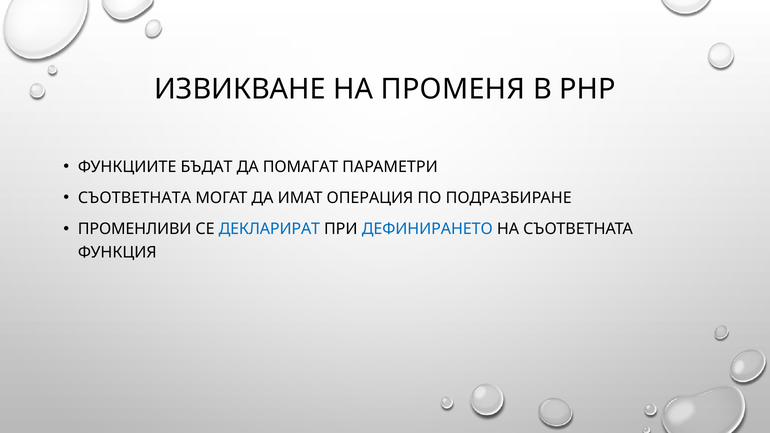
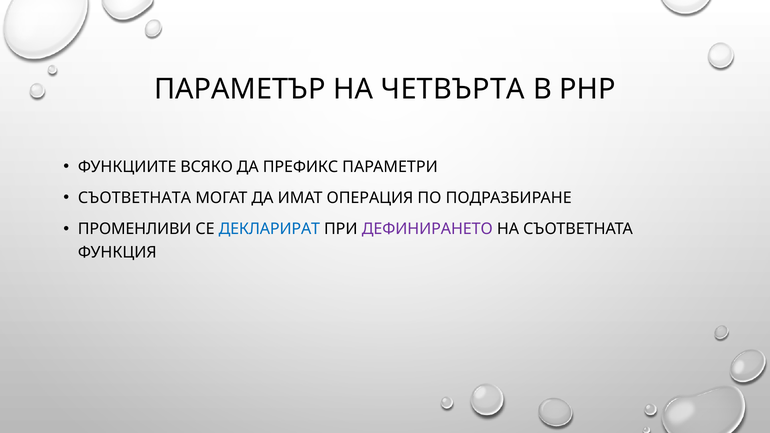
ИЗВИКВАНЕ: ИЗВИКВАНЕ -> ПАРАМЕТЪР
ПРОМЕНЯ: ПРОМЕНЯ -> ЧЕТВЪРТА
БЪДАТ: БЪДАТ -> ВСЯКО
ПОМАГАТ: ПОМАГАТ -> ПРЕФИКС
ДЕФИНИРАНЕТО colour: blue -> purple
